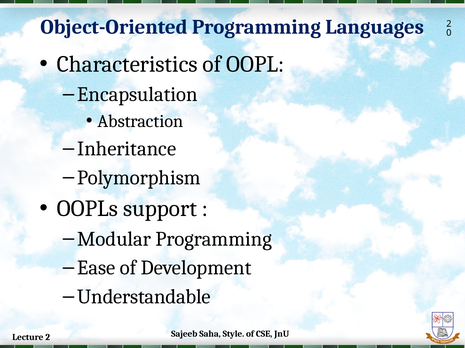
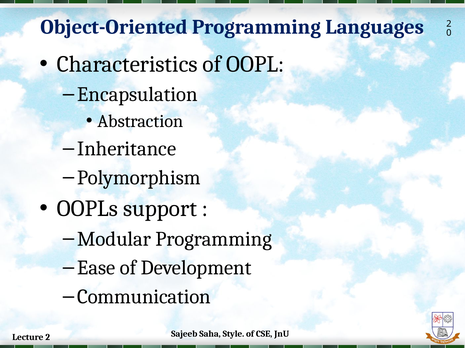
Understandable: Understandable -> Communication
